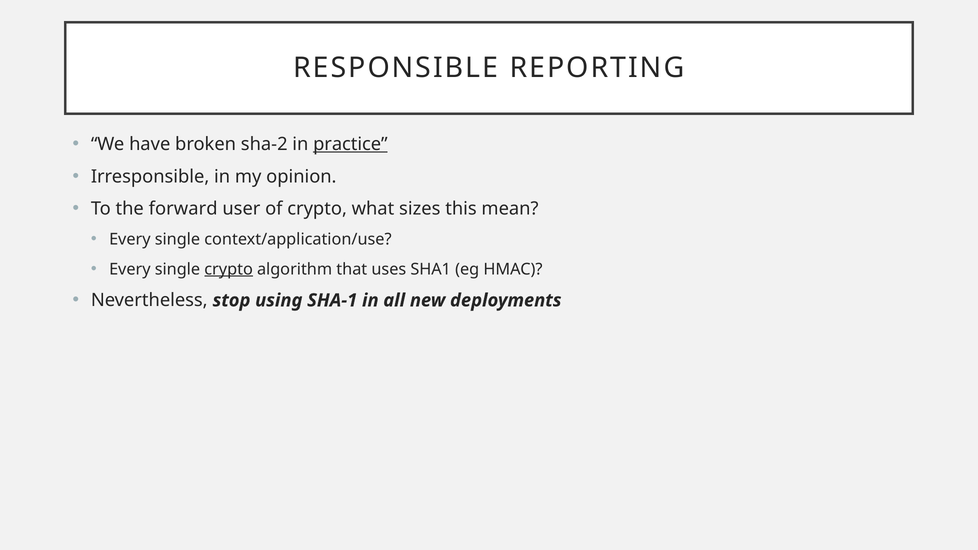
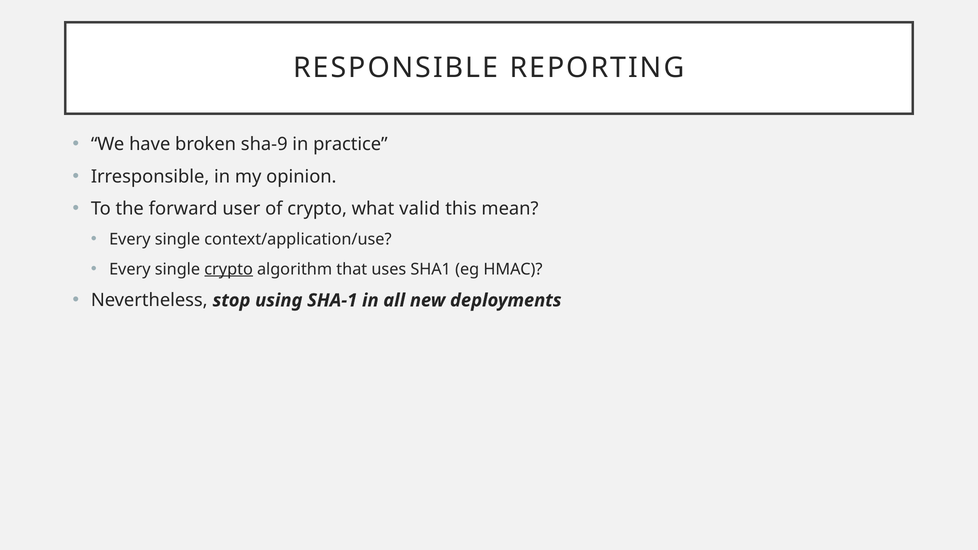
sha-2: sha-2 -> sha-9
practice underline: present -> none
sizes: sizes -> valid
